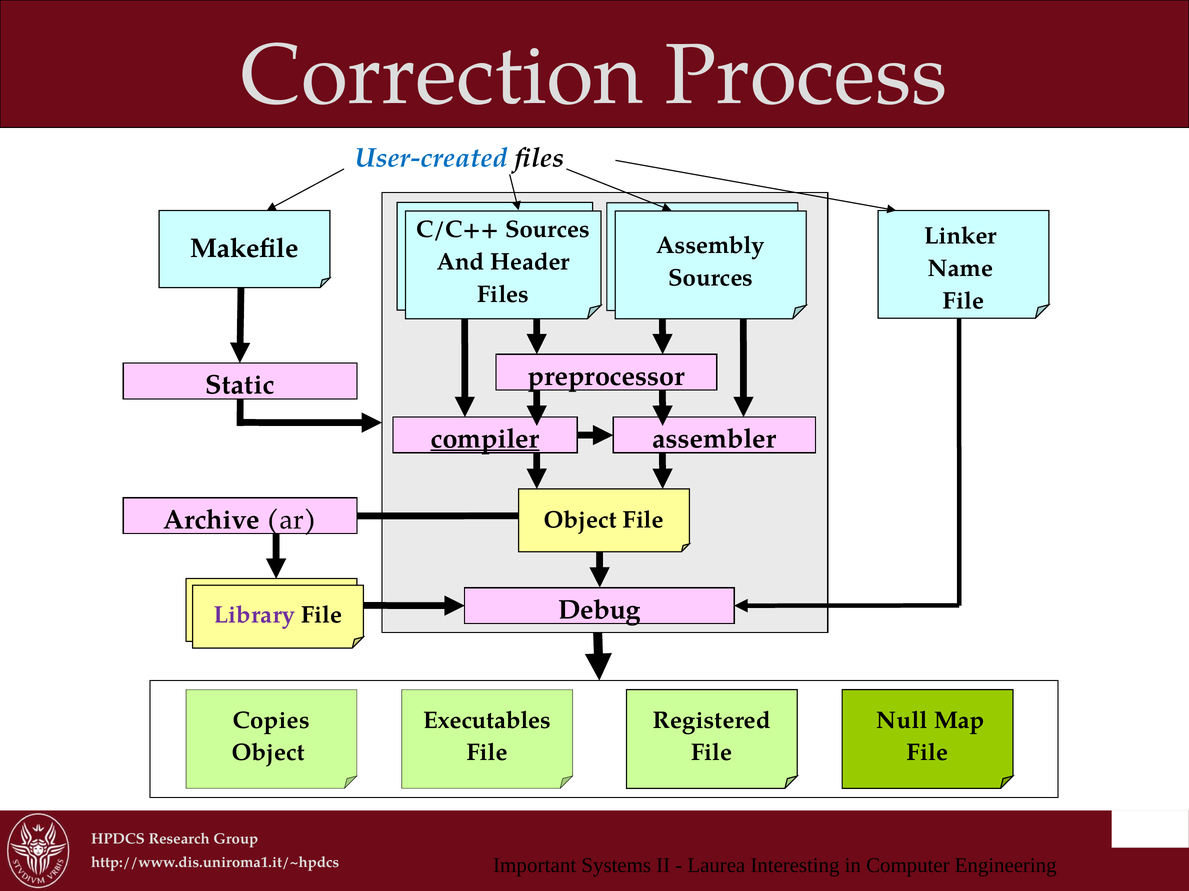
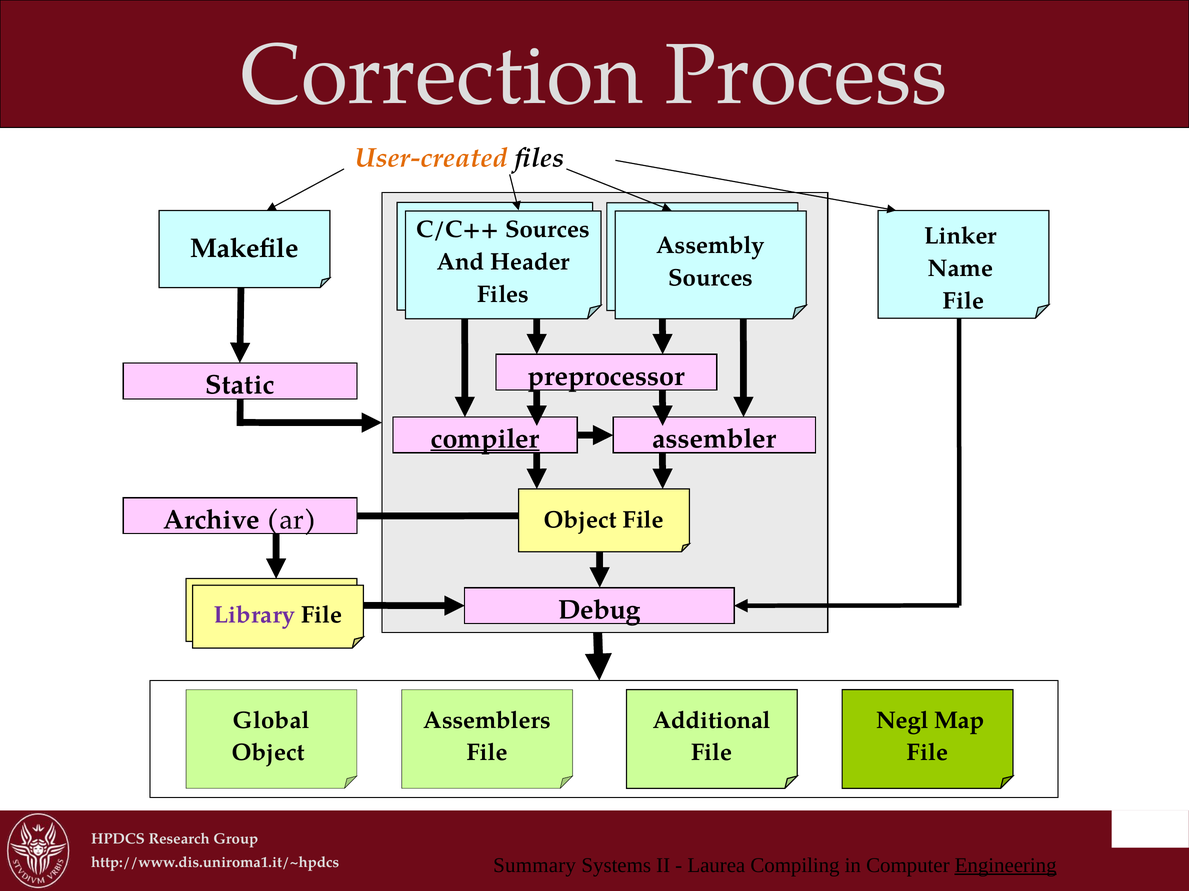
User-created colour: blue -> orange
Copies: Copies -> Global
Executables: Executables -> Assemblers
Registered: Registered -> Additional
Null: Null -> Negl
Important: Important -> Summary
Interesting: Interesting -> Compiling
Engineering underline: none -> present
